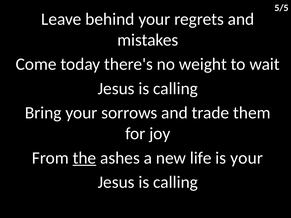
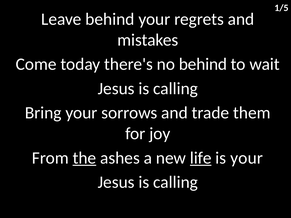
5/5: 5/5 -> 1/5
no weight: weight -> behind
life underline: none -> present
